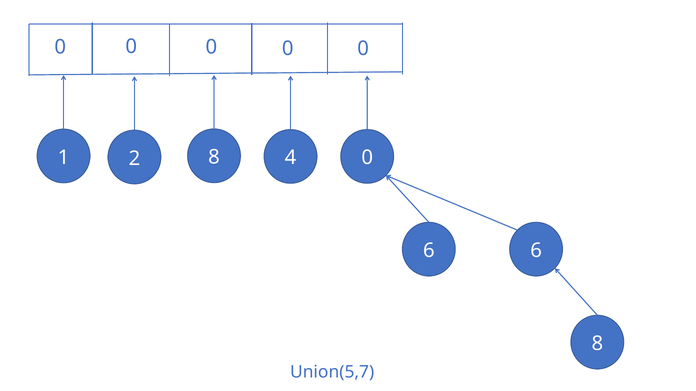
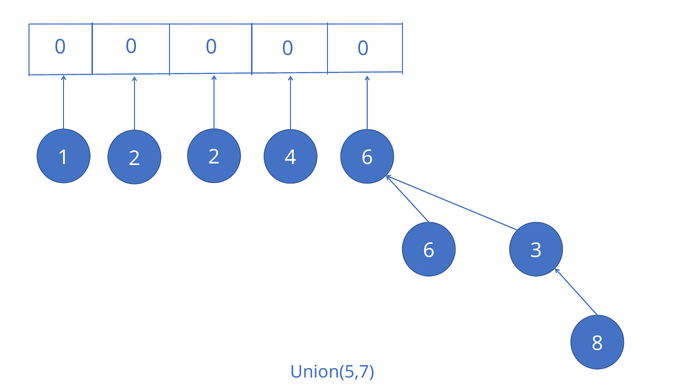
2 8: 8 -> 2
4 0: 0 -> 6
6 6: 6 -> 3
